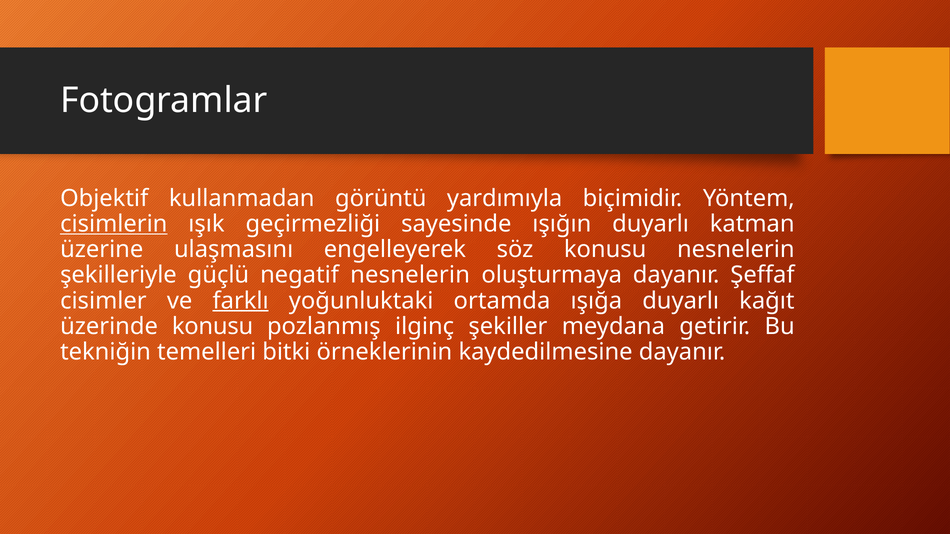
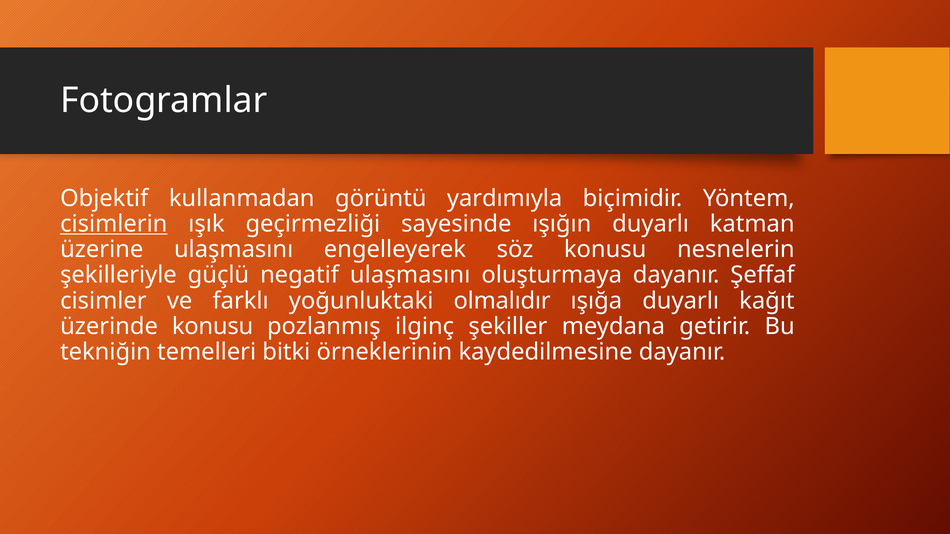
negatif nesnelerin: nesnelerin -> ulaşmasını
farklı underline: present -> none
ortamda: ortamda -> olmalıdır
